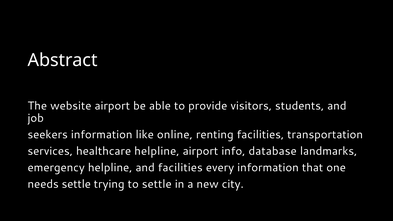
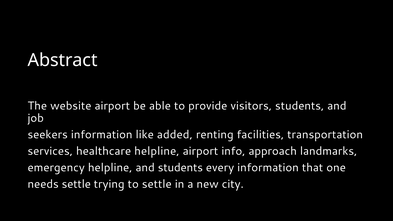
online: online -> added
database: database -> approach
and facilities: facilities -> students
